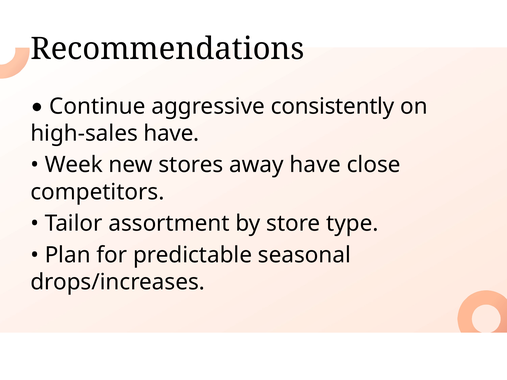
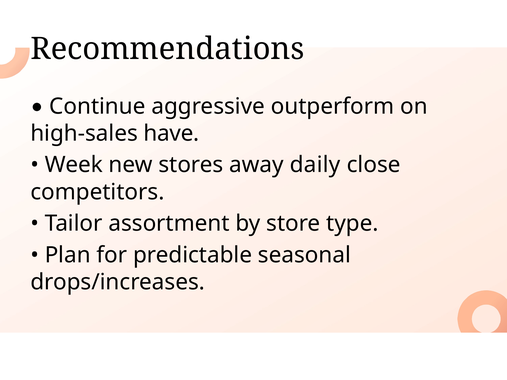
consistently: consistently -> outperform
away have: have -> daily
